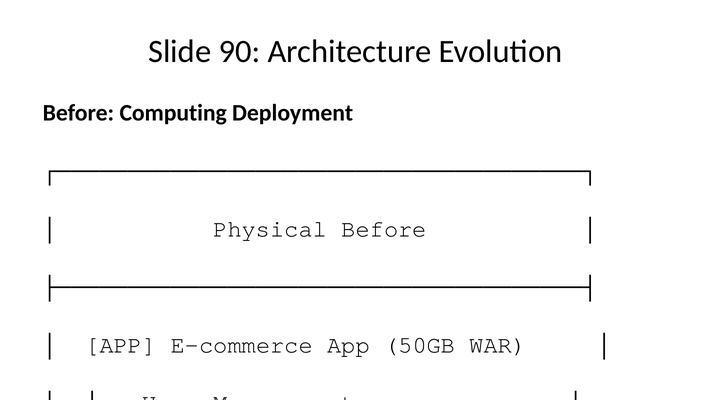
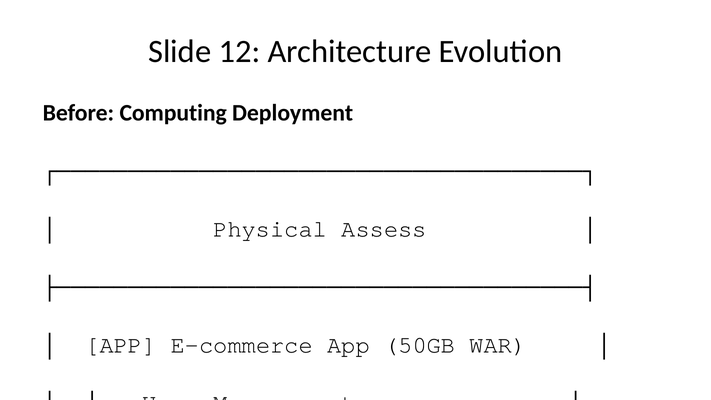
90: 90 -> 12
Physical Before: Before -> Assess
